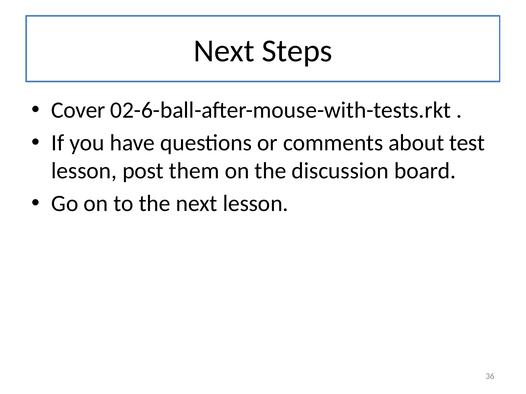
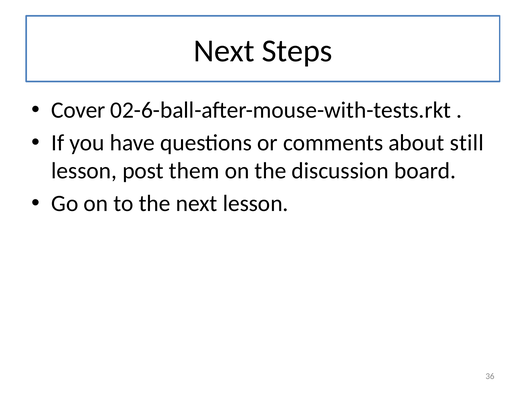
test: test -> still
